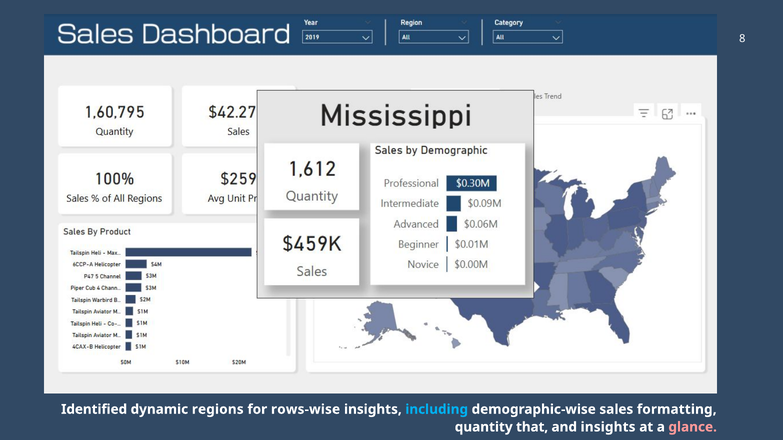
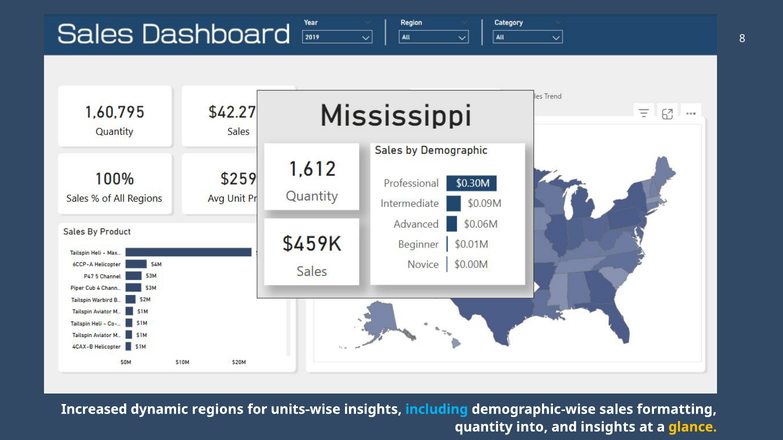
Identified: Identified -> Increased
rows-wise: rows-wise -> units-wise
that: that -> into
glance colour: pink -> yellow
